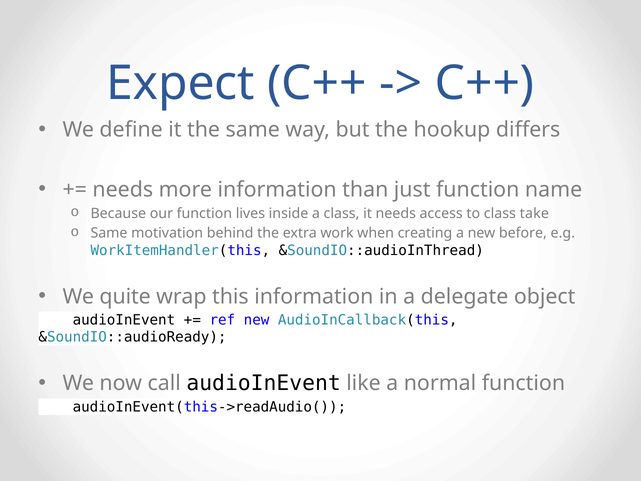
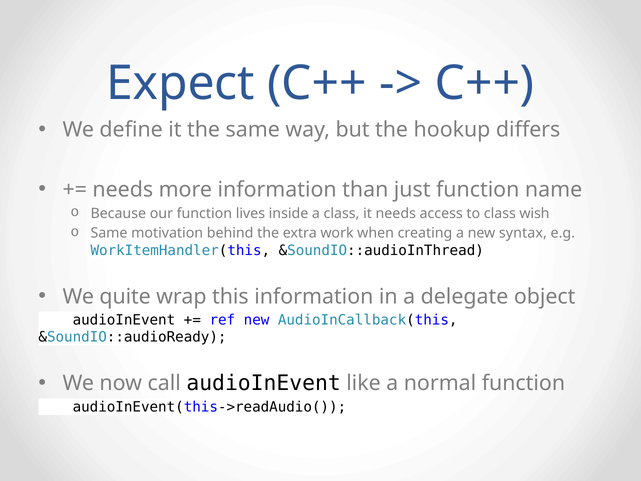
take: take -> wish
before: before -> syntax
